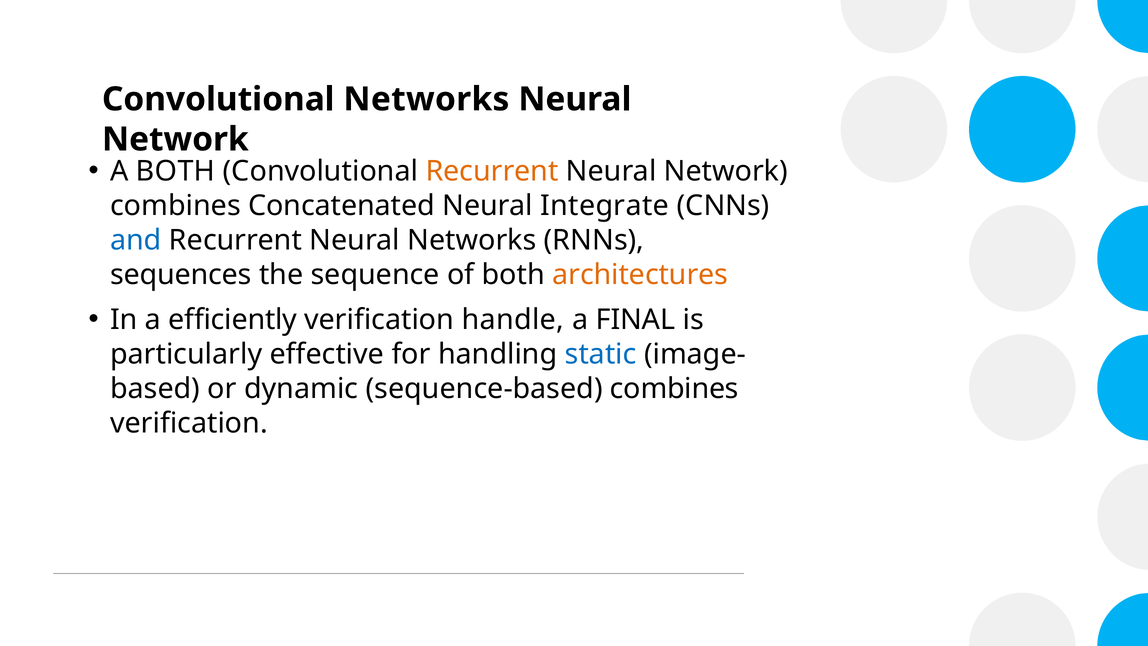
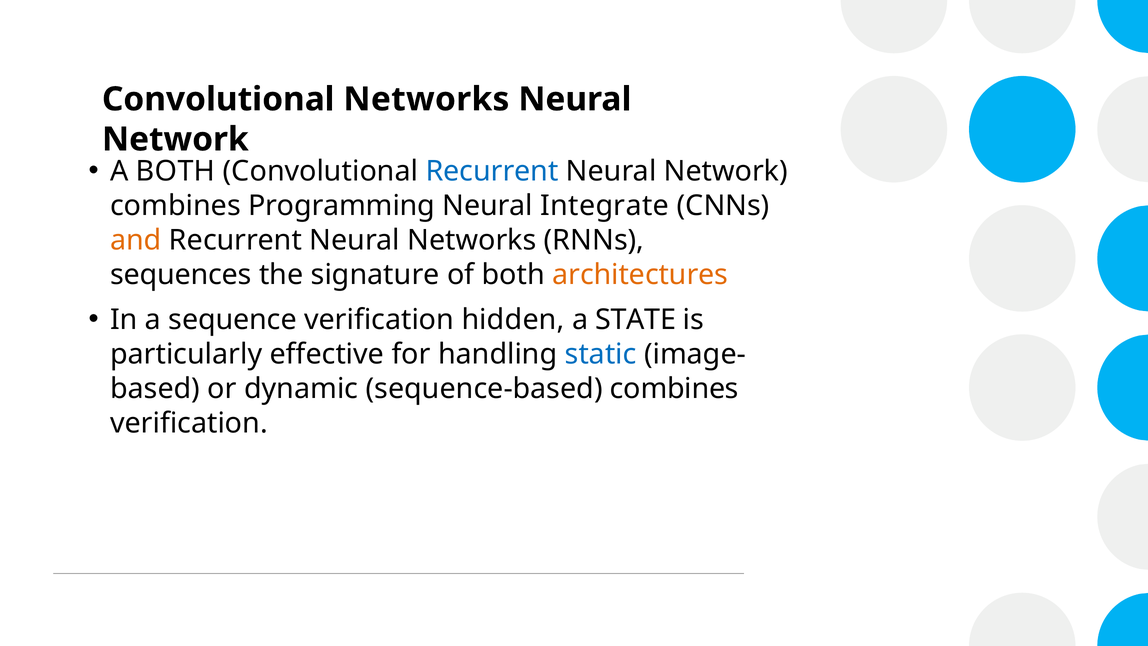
Recurrent at (492, 171) colour: orange -> blue
Concatenated: Concatenated -> Programming
and colour: blue -> orange
sequence: sequence -> signature
efficiently: efficiently -> sequence
handle: handle -> hidden
FINAL: FINAL -> STATE
